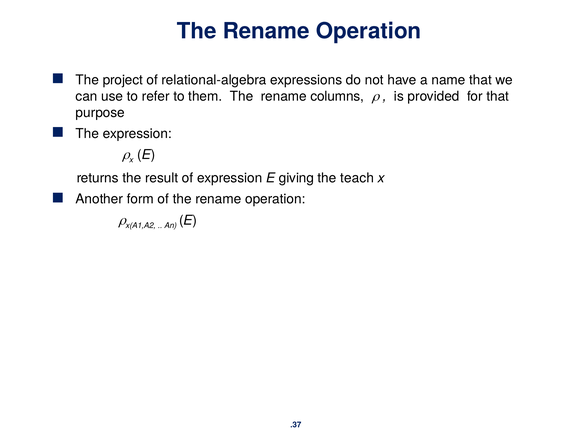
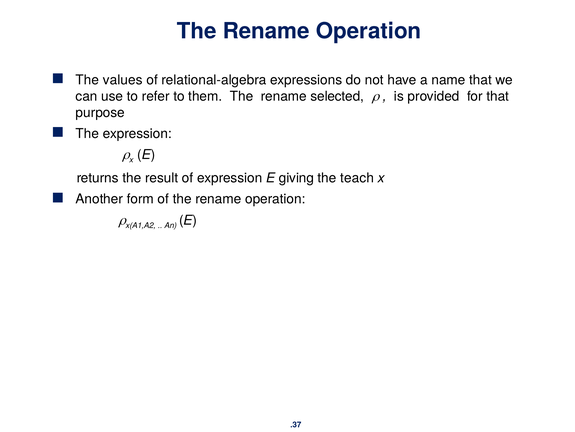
project: project -> values
columns: columns -> selected
